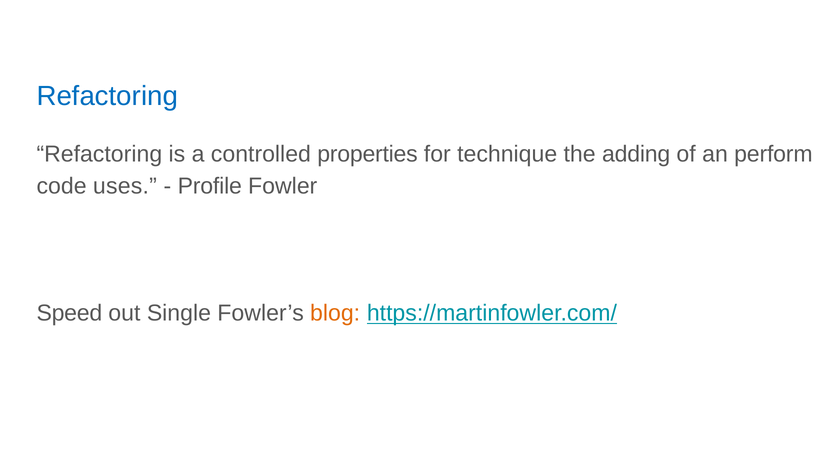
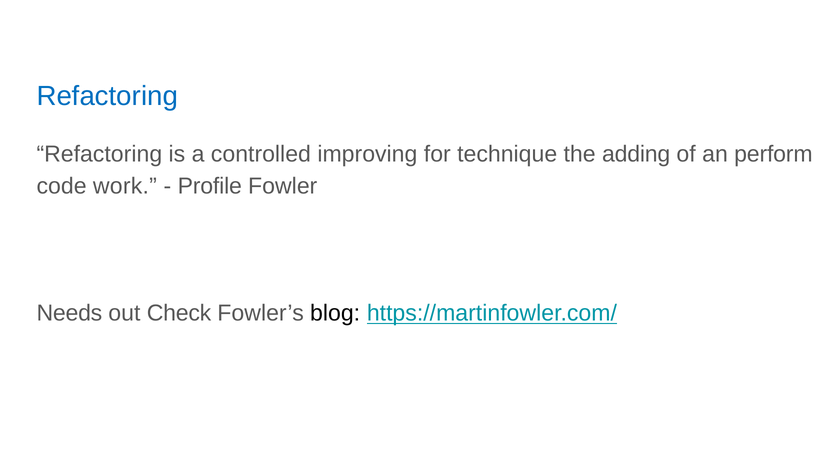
properties: properties -> improving
uses: uses -> work
Speed: Speed -> Needs
Single: Single -> Check
blog colour: orange -> black
